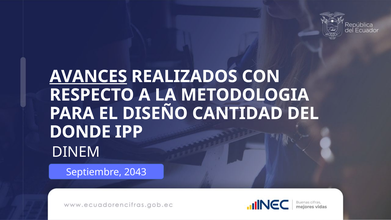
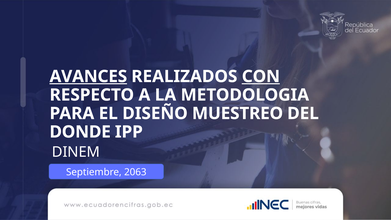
CON underline: none -> present
CANTIDAD: CANTIDAD -> MUESTREO
2043: 2043 -> 2063
